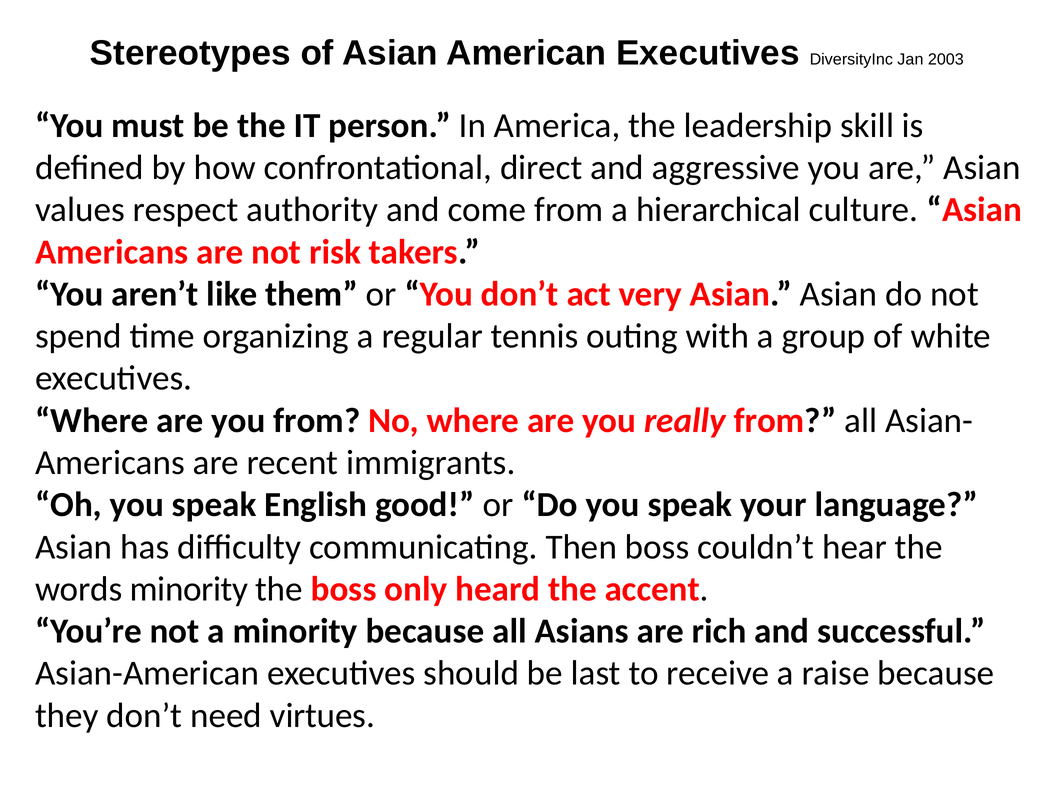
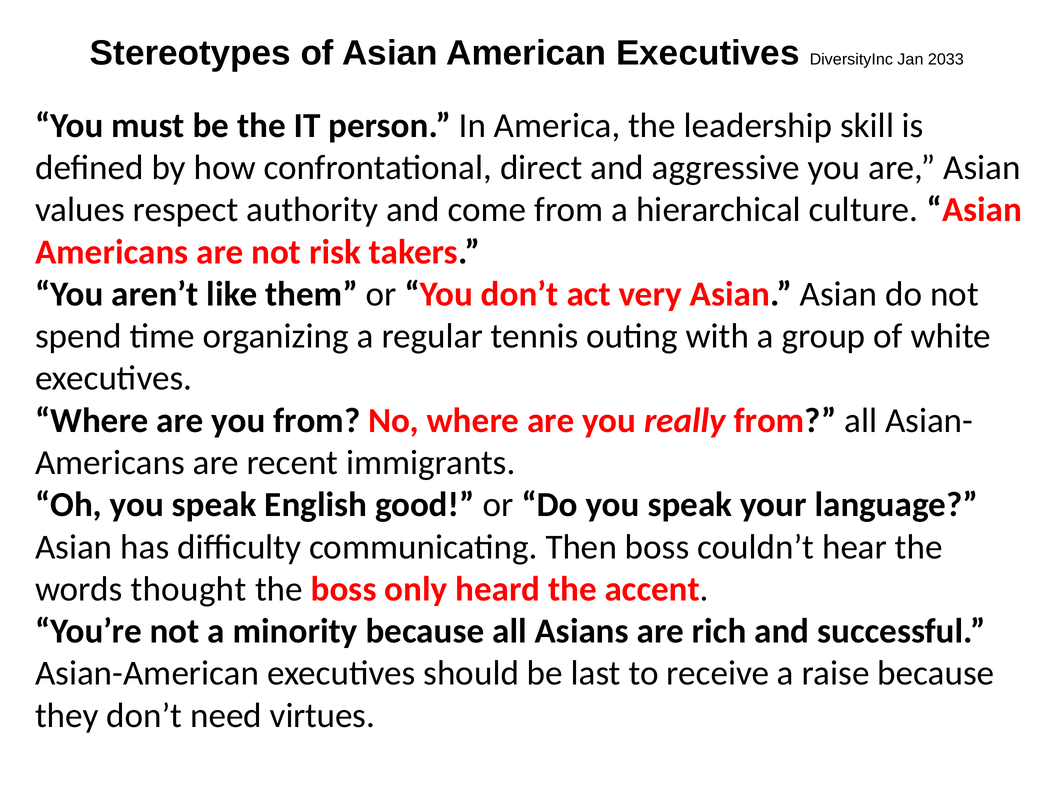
2003: 2003 -> 2033
words minority: minority -> thought
